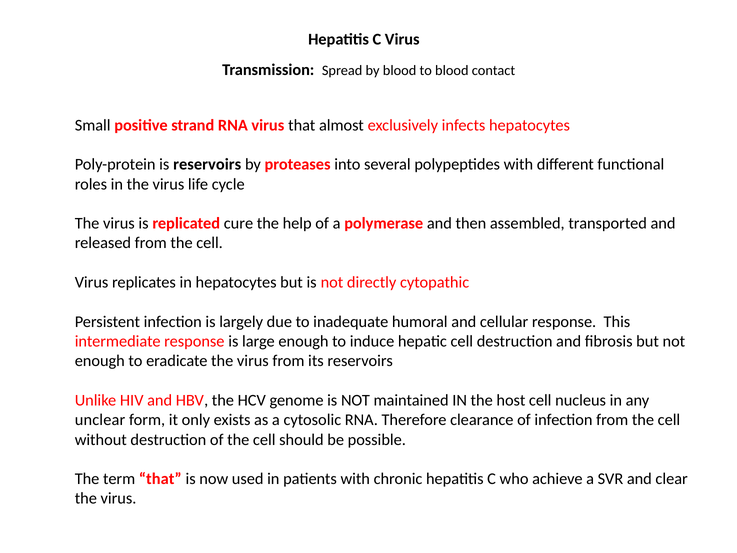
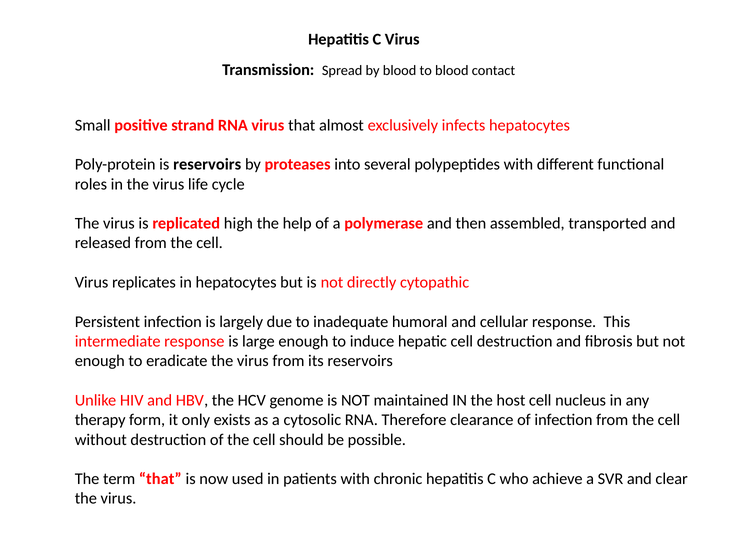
cure: cure -> high
unclear: unclear -> therapy
